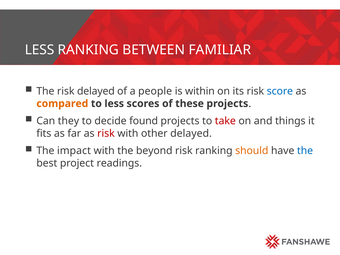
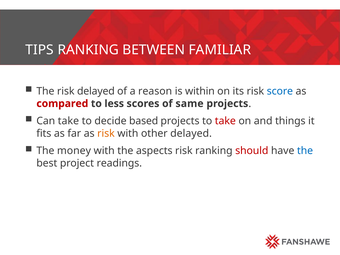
LESS at (40, 50): LESS -> TIPS
people: people -> reason
compared colour: orange -> red
these: these -> same
Can they: they -> take
found: found -> based
risk at (106, 133) colour: red -> orange
impact: impact -> money
beyond: beyond -> aspects
should colour: orange -> red
